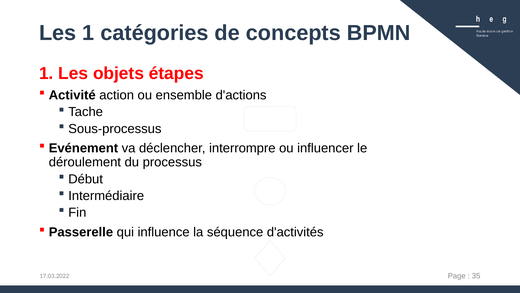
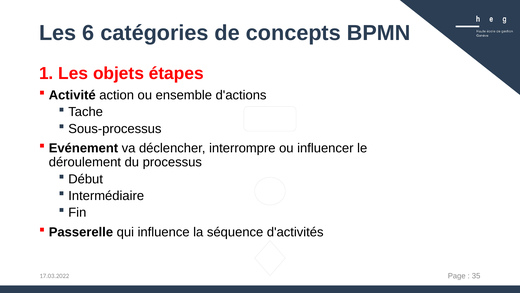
Les 1: 1 -> 6
